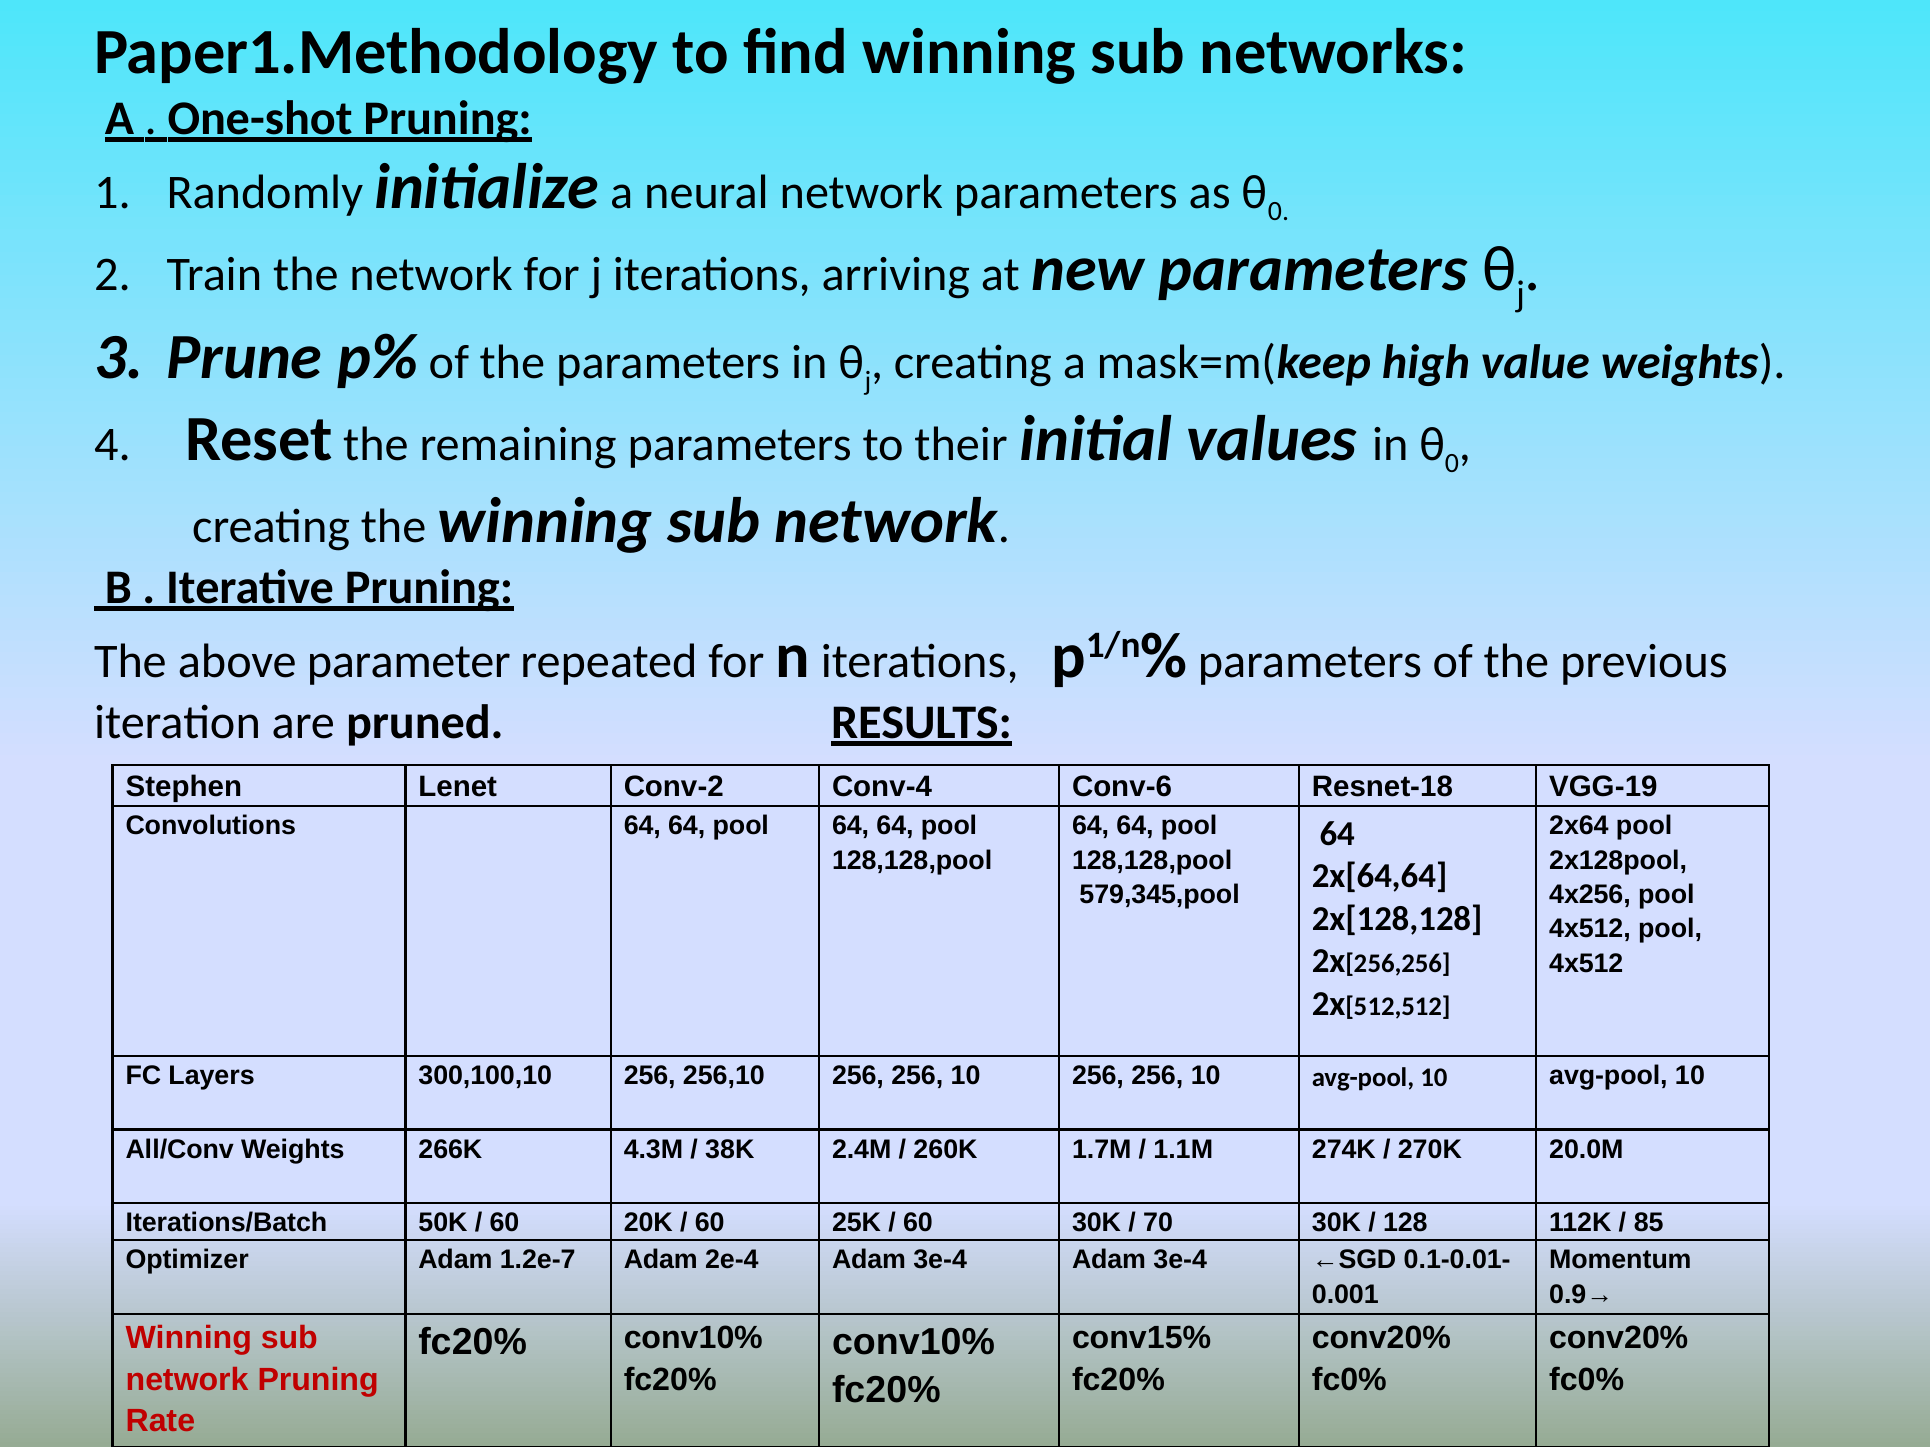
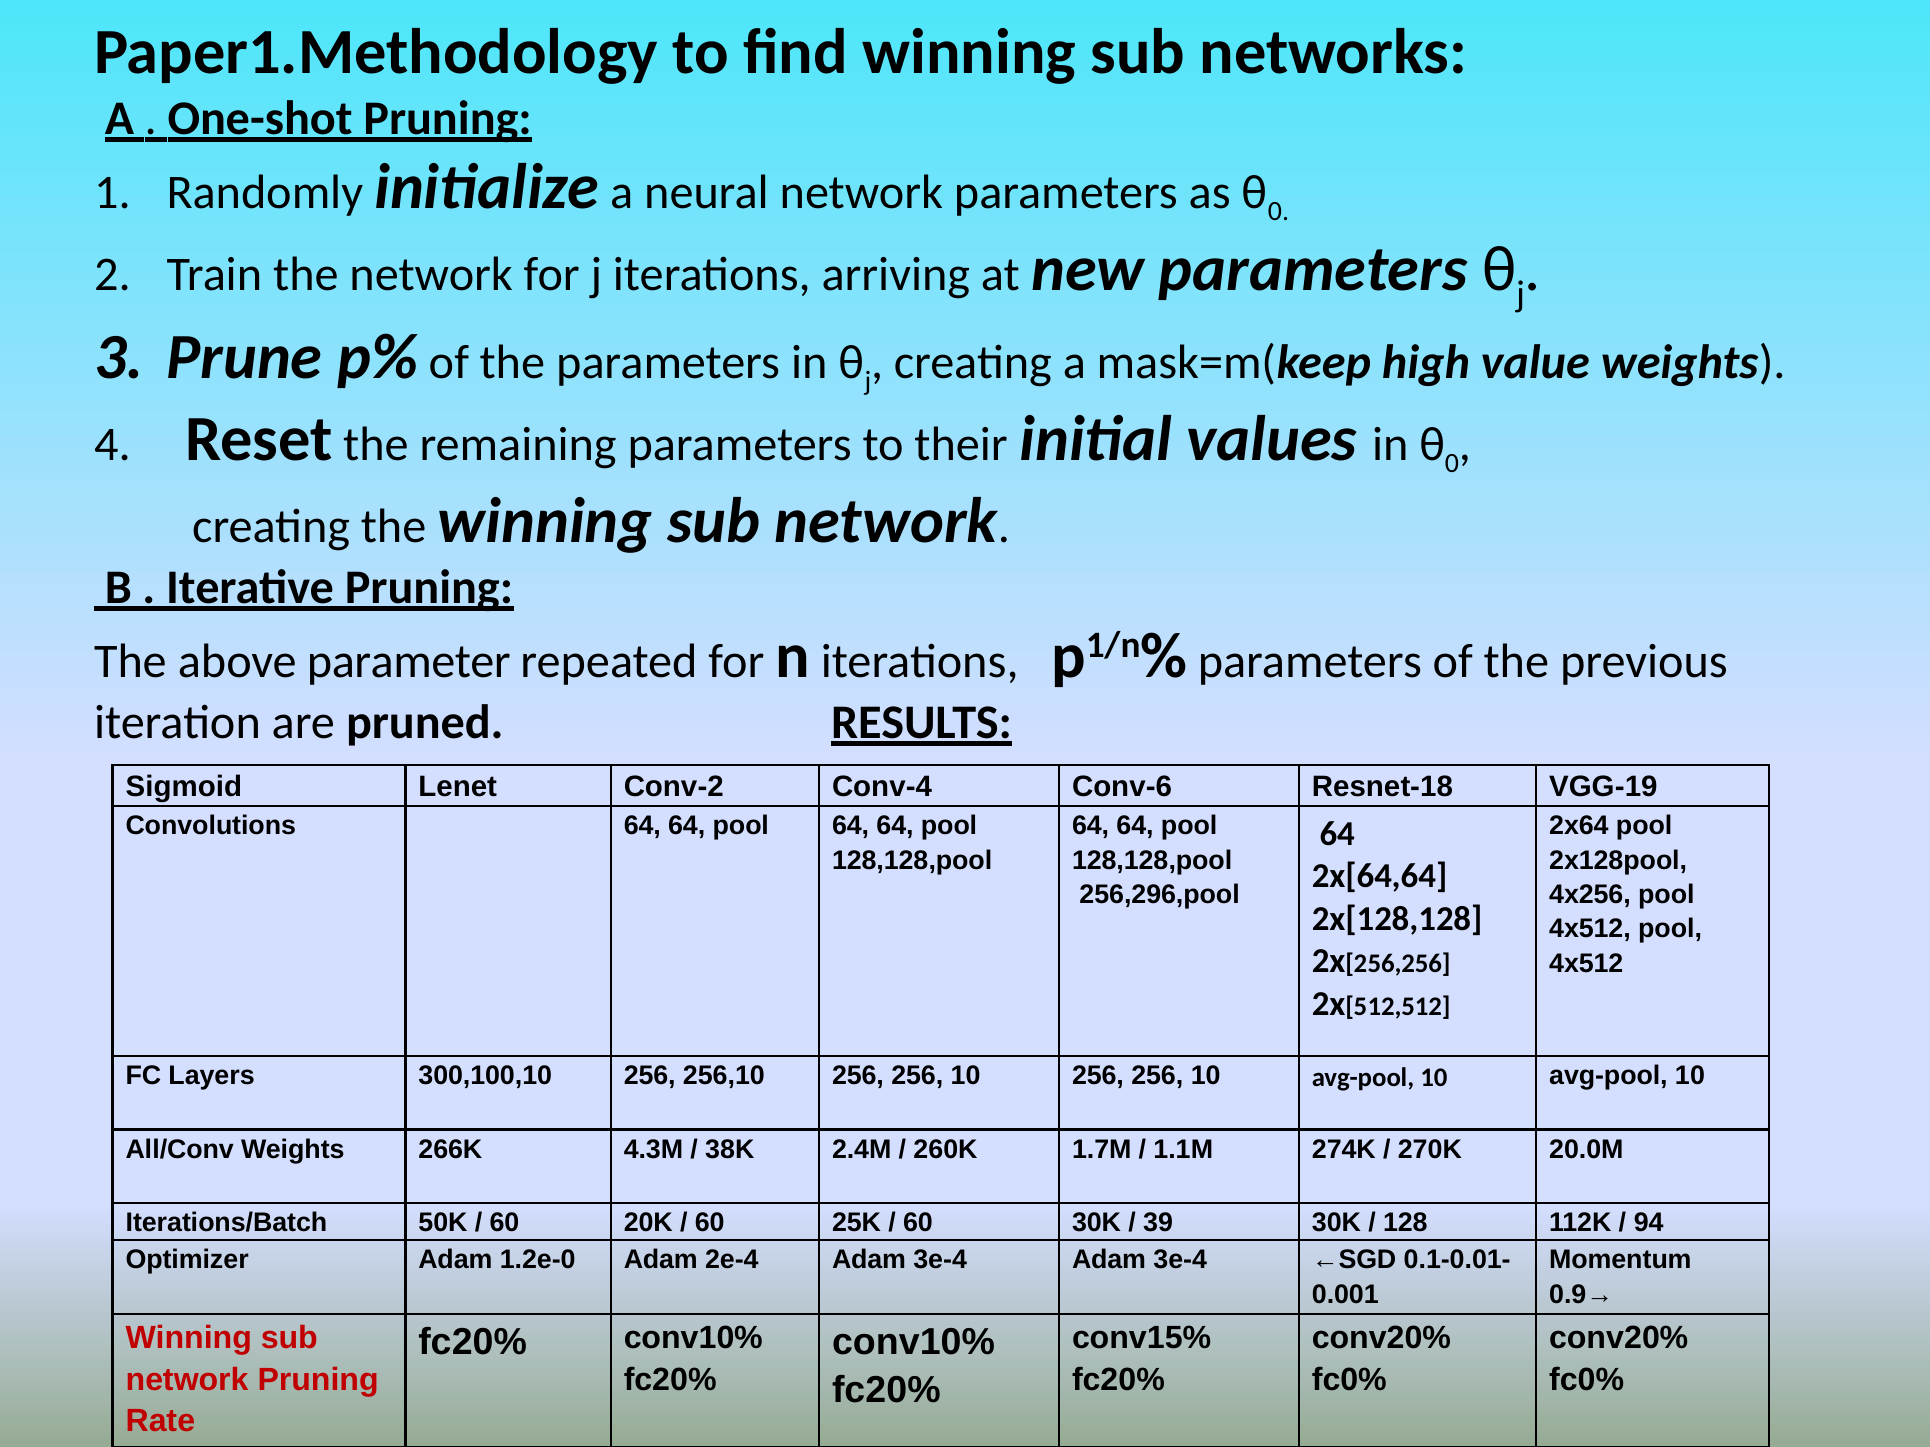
Stephen: Stephen -> Sigmoid
579,345,pool: 579,345,pool -> 256,296,pool
70: 70 -> 39
85: 85 -> 94
1.2e-7: 1.2e-7 -> 1.2e-0
